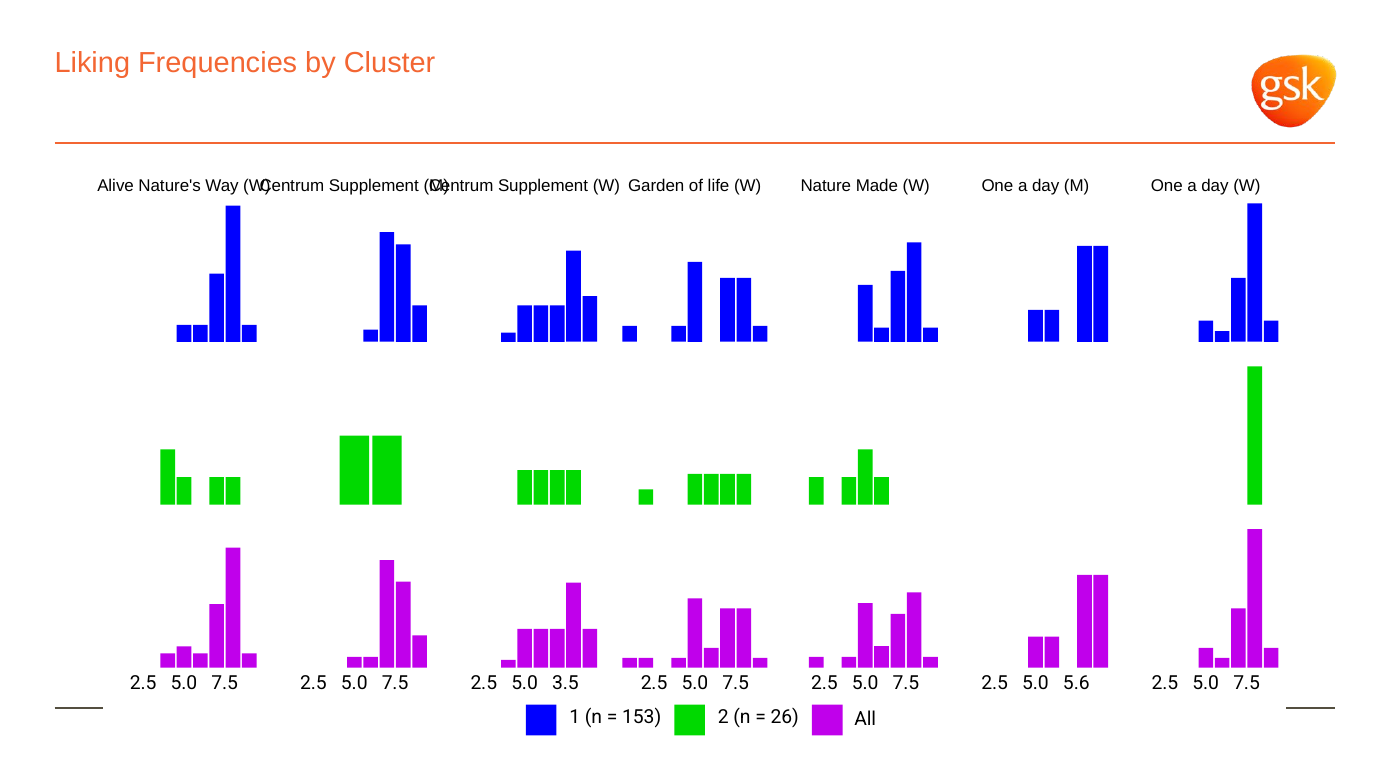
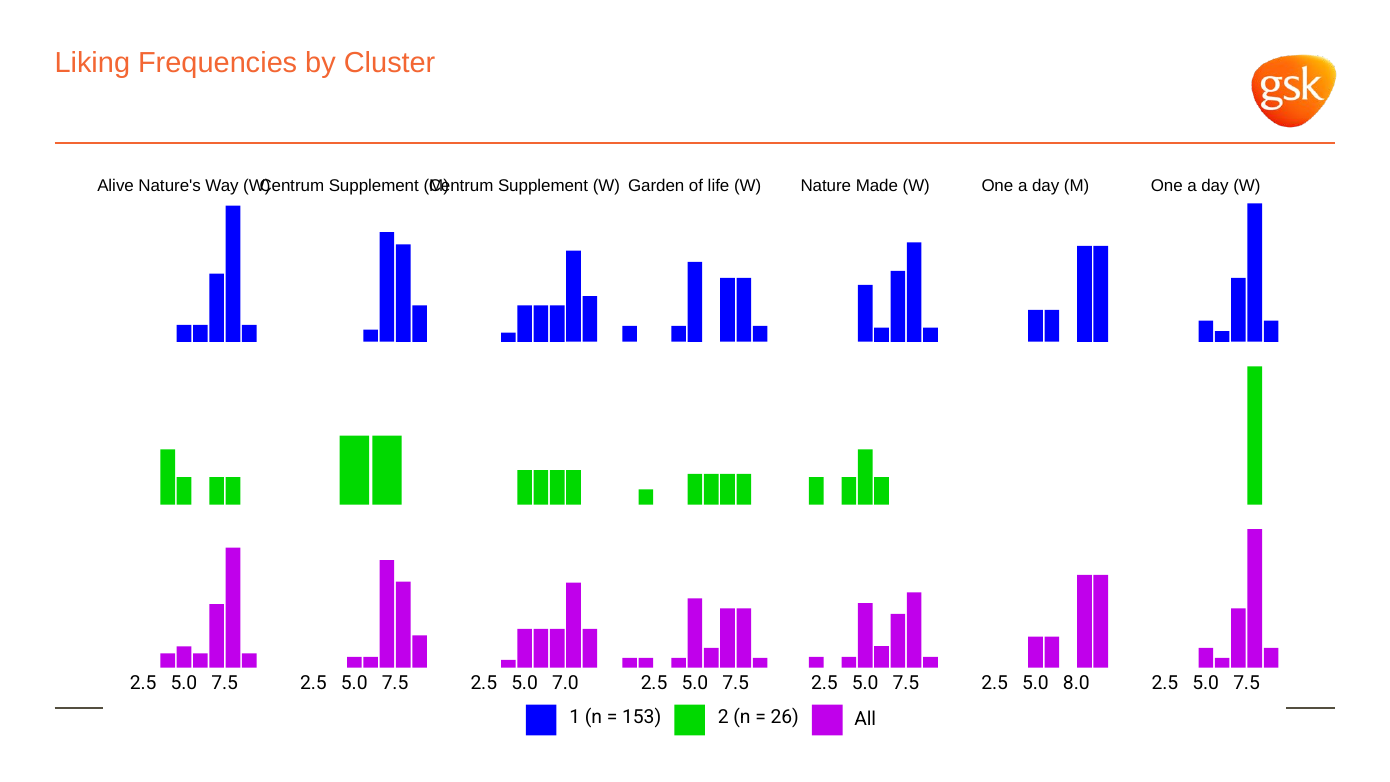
3.5: 3.5 -> 7.0
5.6: 5.6 -> 8.0
